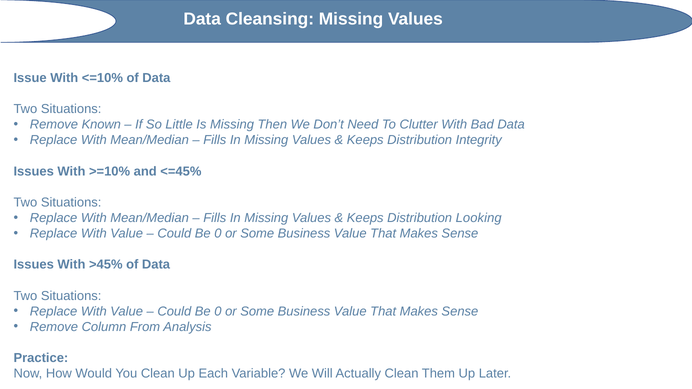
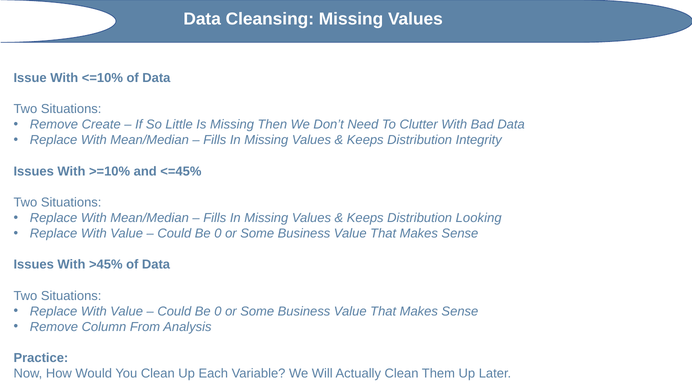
Known: Known -> Create
